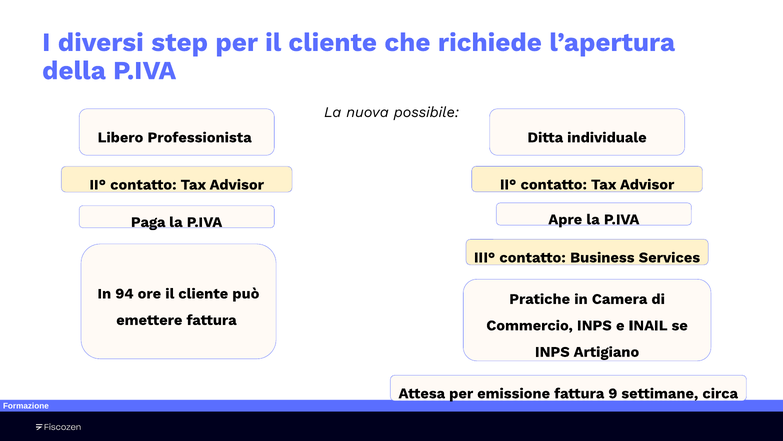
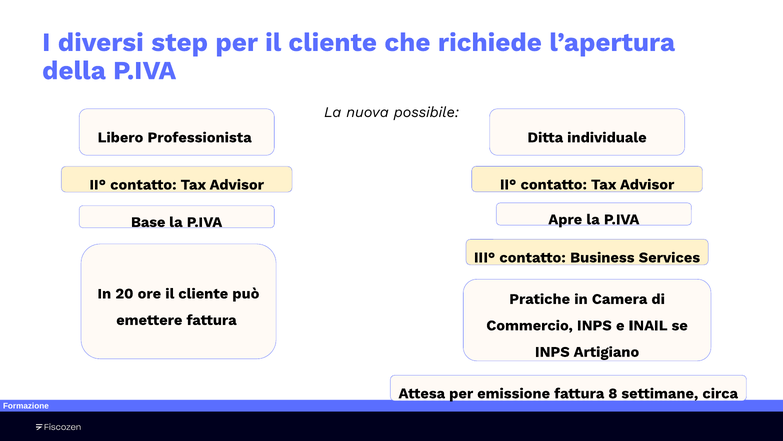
Paga: Paga -> Base
94: 94 -> 20
9: 9 -> 8
